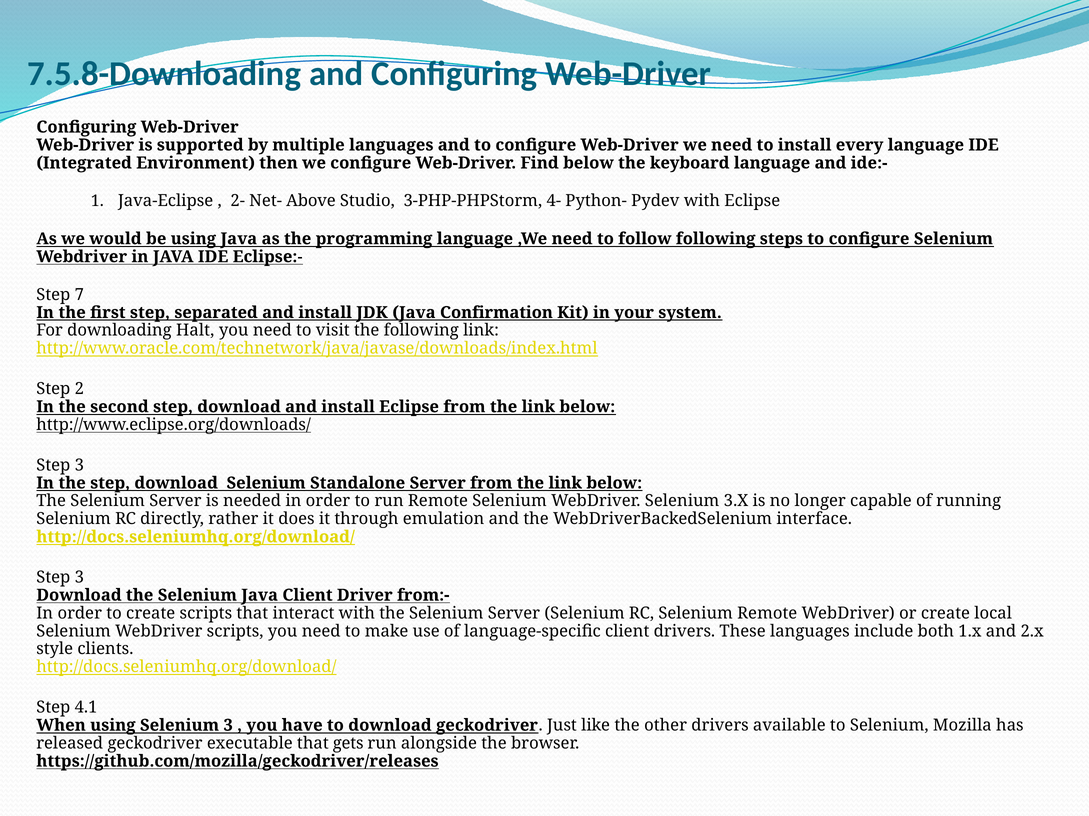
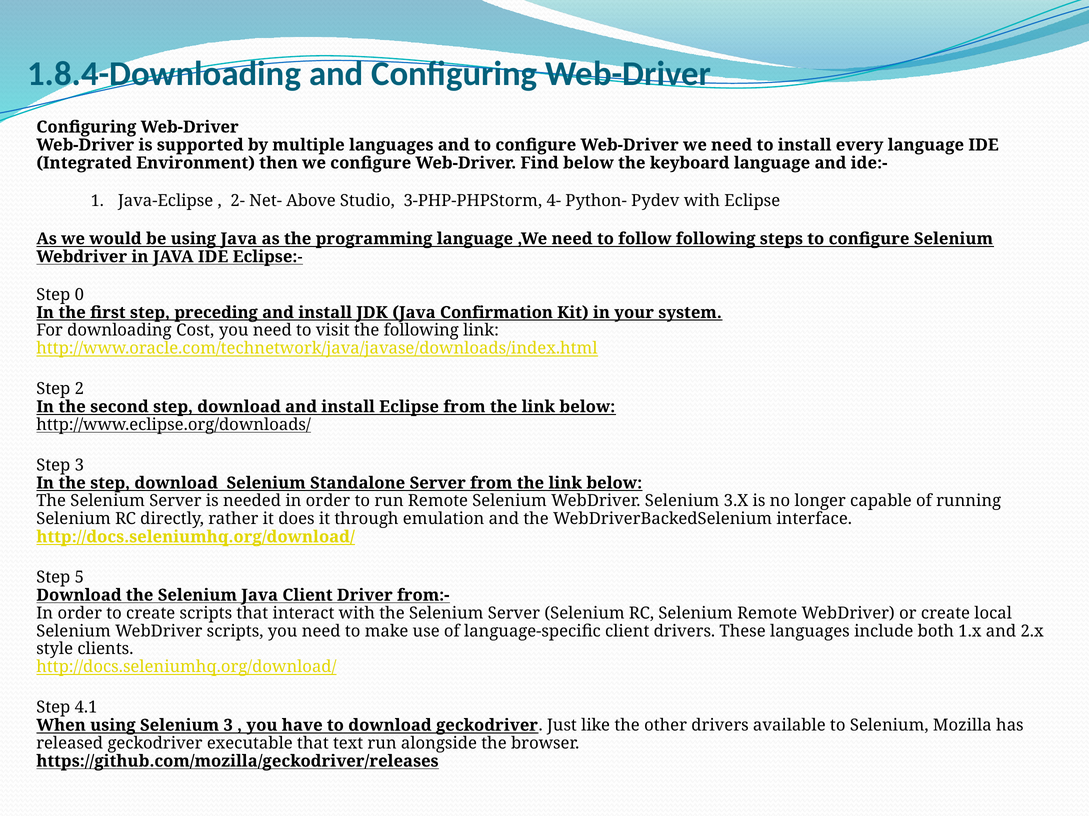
7.5.8-Downloading: 7.5.8-Downloading -> 1.8.4-Downloading
7: 7 -> 0
separated: separated -> preceding
Halt: Halt -> Cost
3 at (79, 578): 3 -> 5
gets: gets -> text
